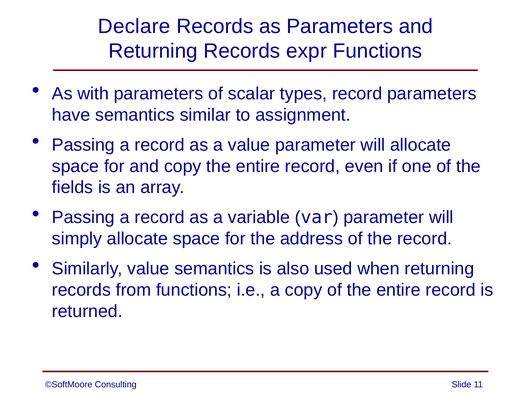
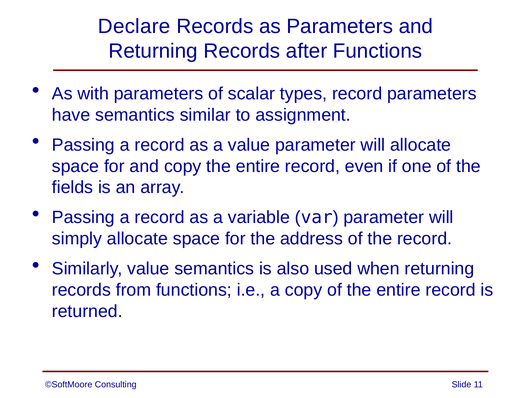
expr: expr -> after
